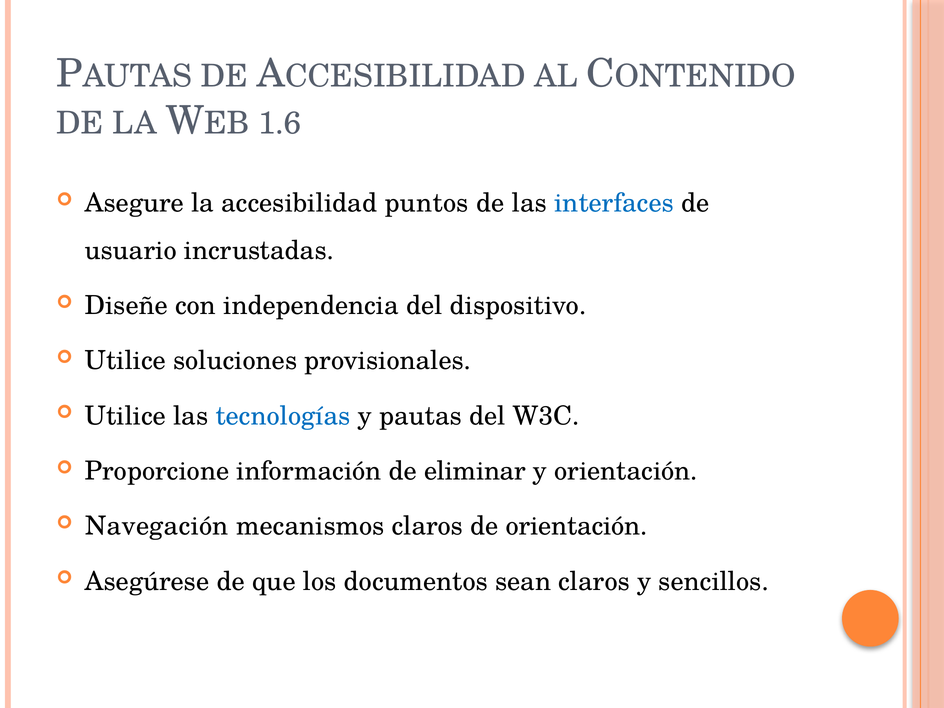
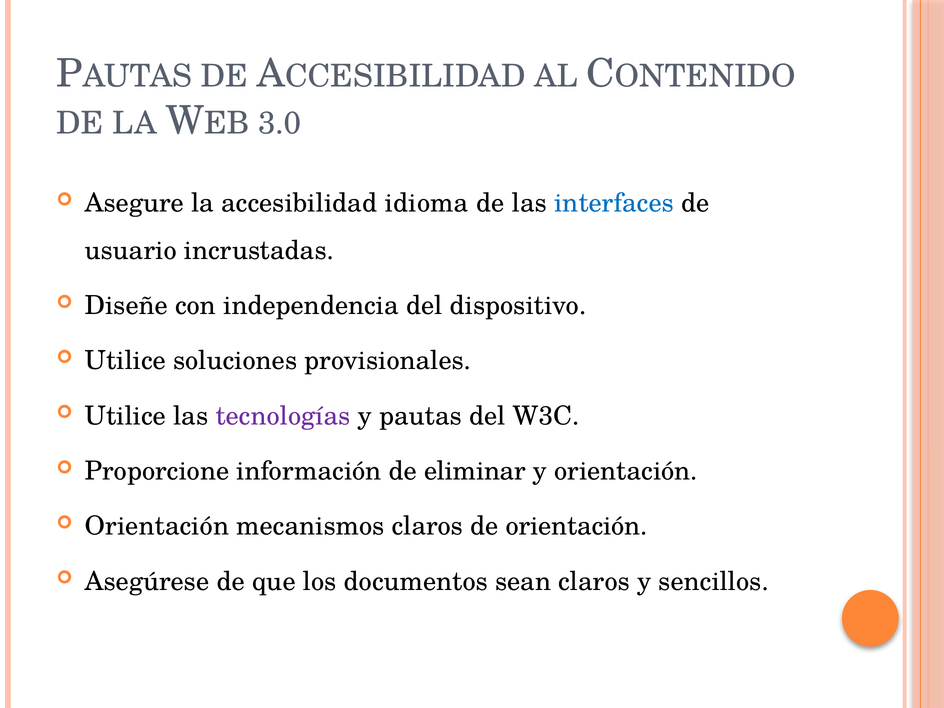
1.6: 1.6 -> 3.0
puntos: puntos -> idioma
tecnologías colour: blue -> purple
Navegación at (157, 526): Navegación -> Orientación
